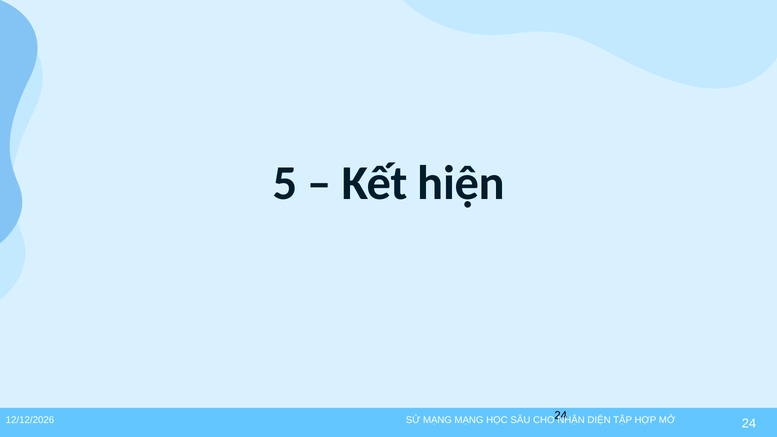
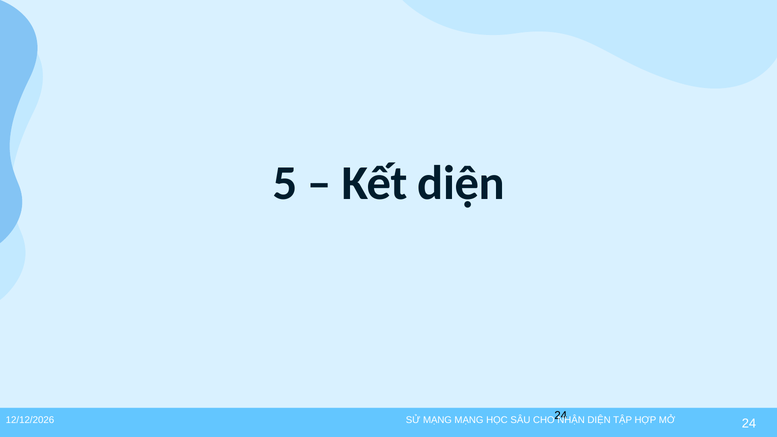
Kết hiện: hiện -> diện
